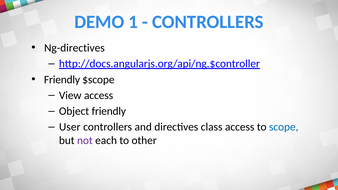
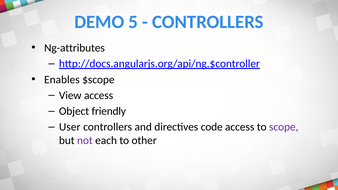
1: 1 -> 5
Ng-directives: Ng-directives -> Ng-attributes
Friendly at (62, 80): Friendly -> Enables
class: class -> code
scope colour: blue -> purple
